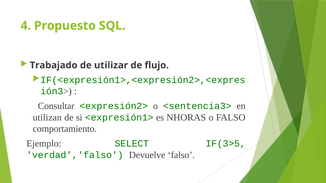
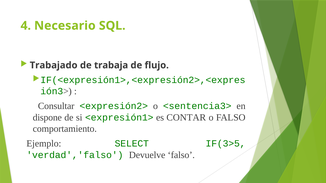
Propuesto: Propuesto -> Necesario
utilizar: utilizar -> trabaja
utilizan: utilizan -> dispone
NHORAS: NHORAS -> CONTAR
